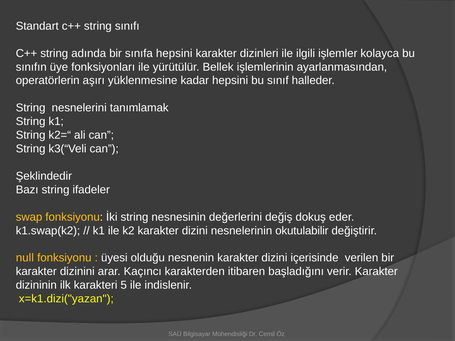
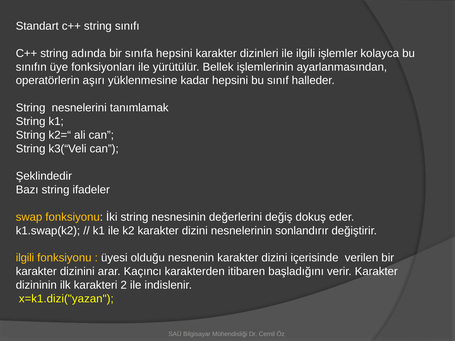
okutulabilir: okutulabilir -> sonlandırır
null at (25, 258): null -> ilgili
5: 5 -> 2
